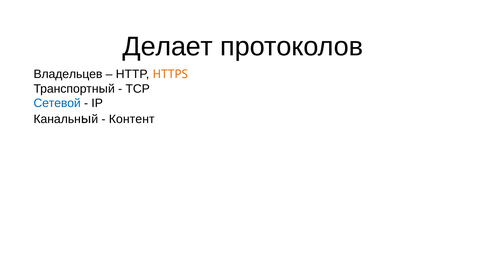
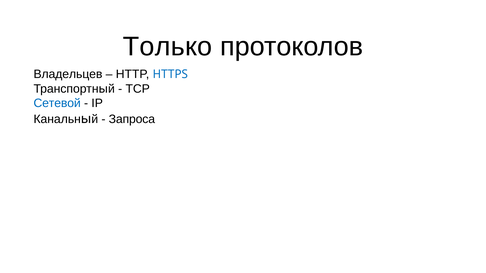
Делает: Делает -> Только
HTTPS colour: orange -> blue
Контент: Контент -> Запроса
